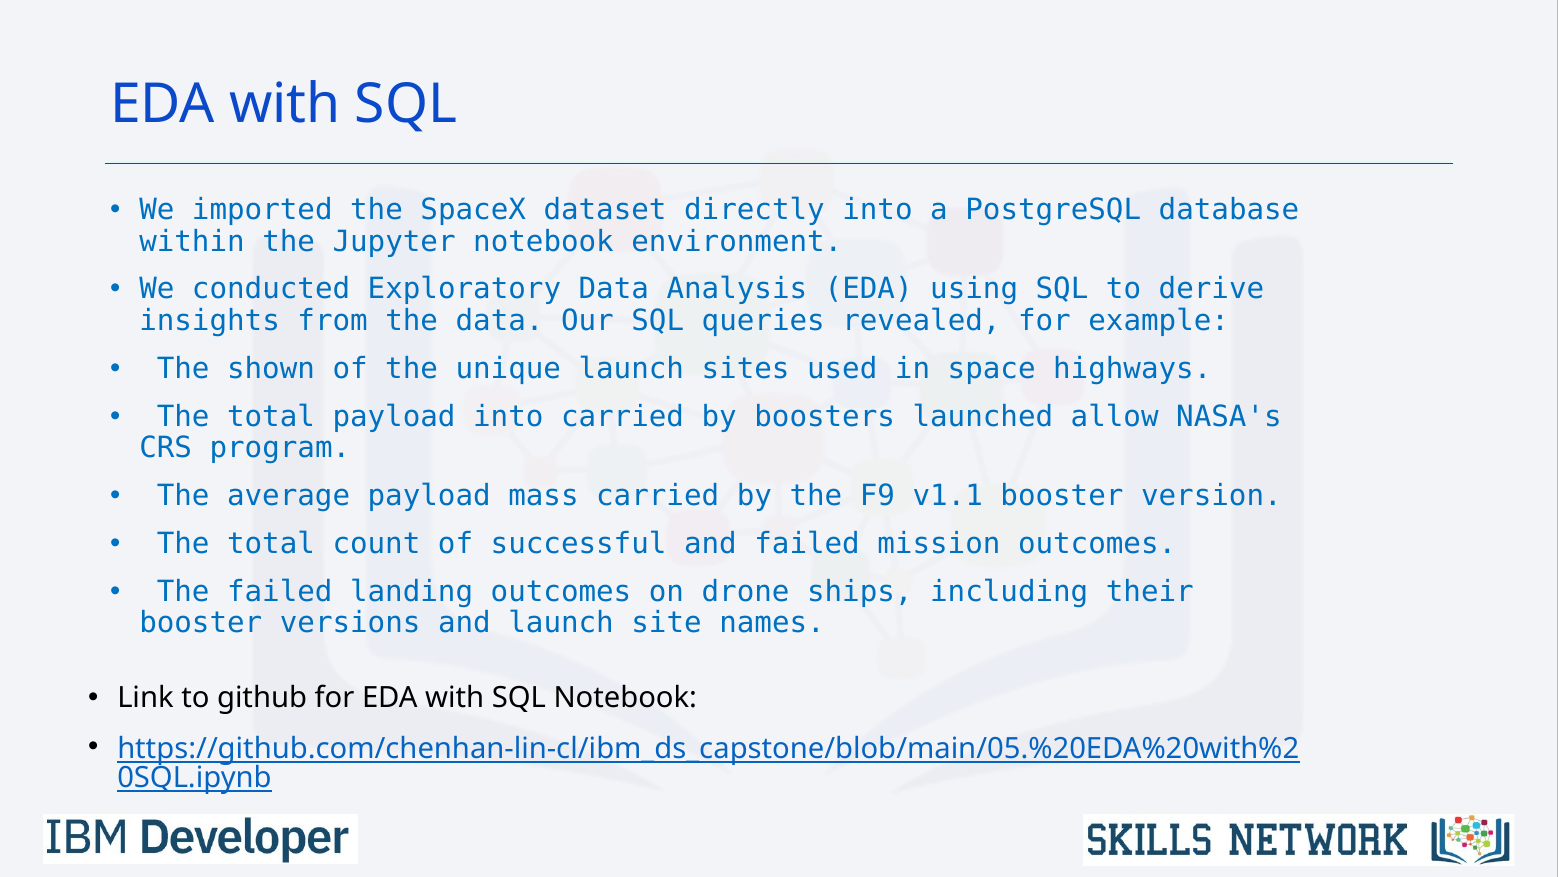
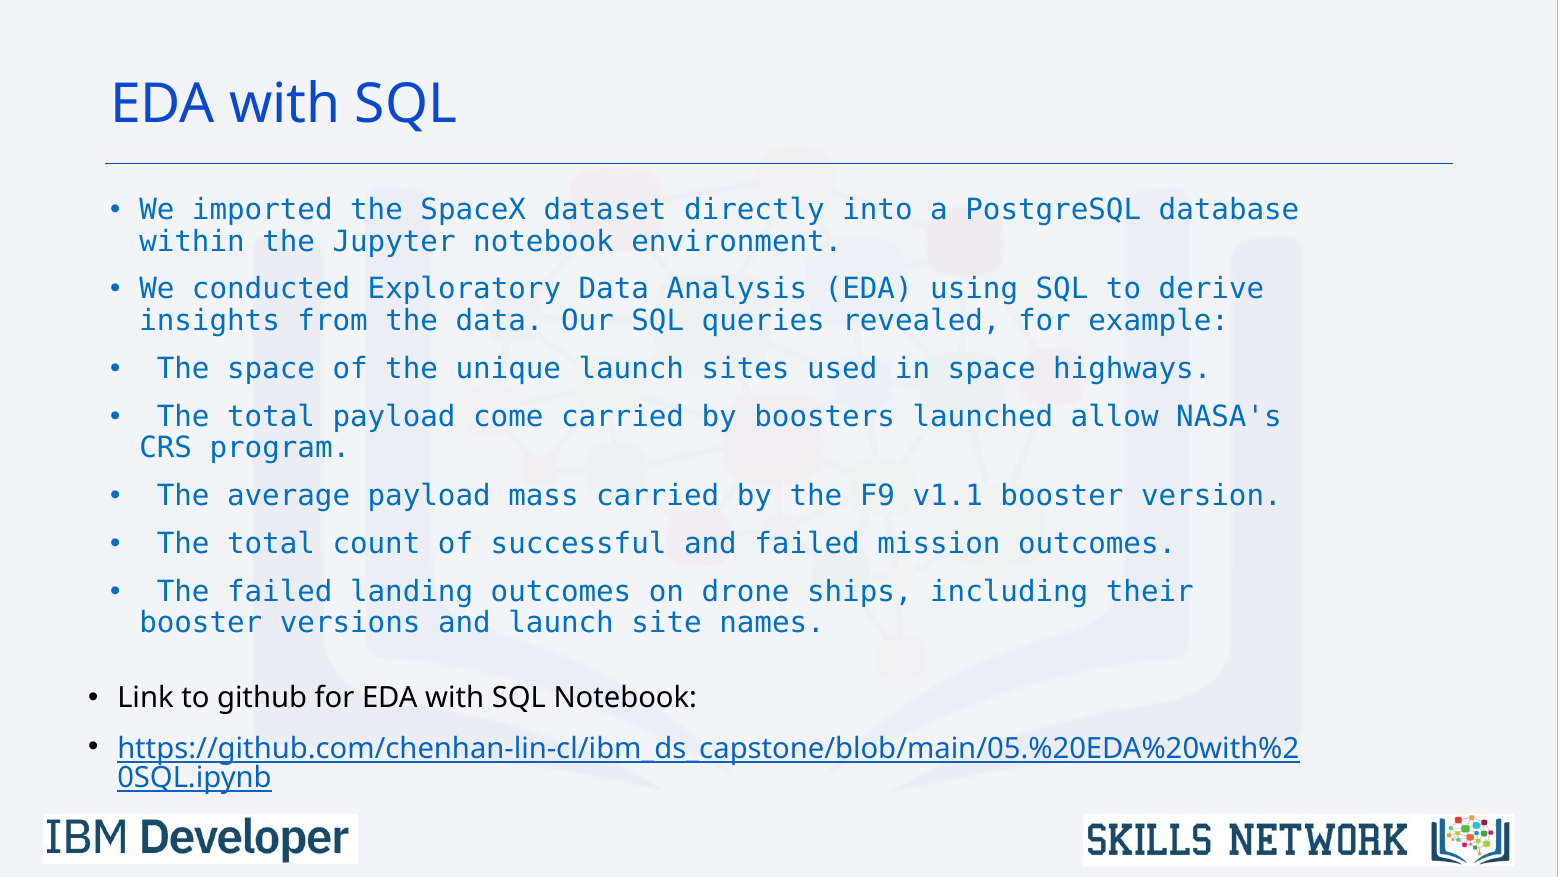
The shown: shown -> space
payload into: into -> come
